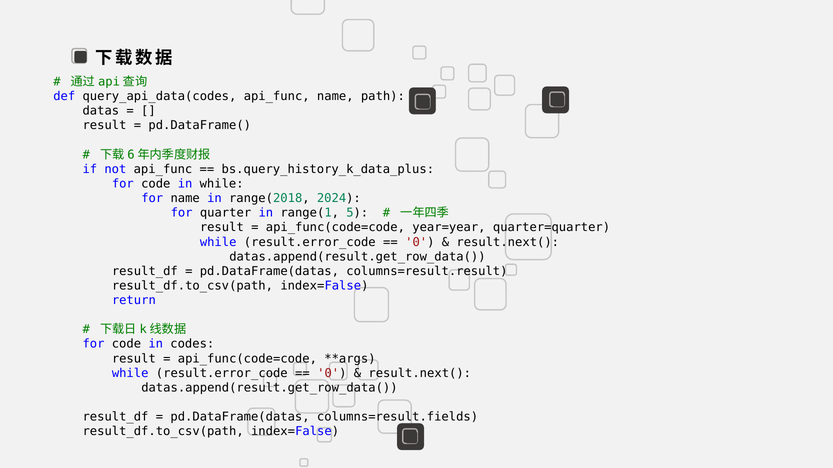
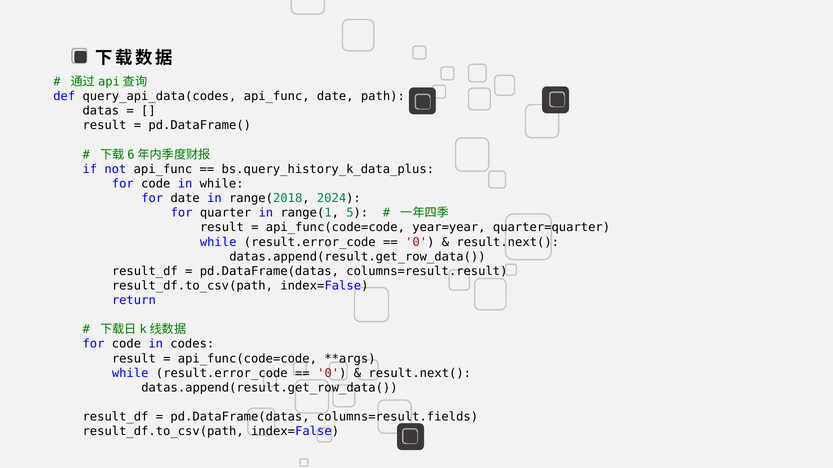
api_func name: name -> date
for name: name -> date
